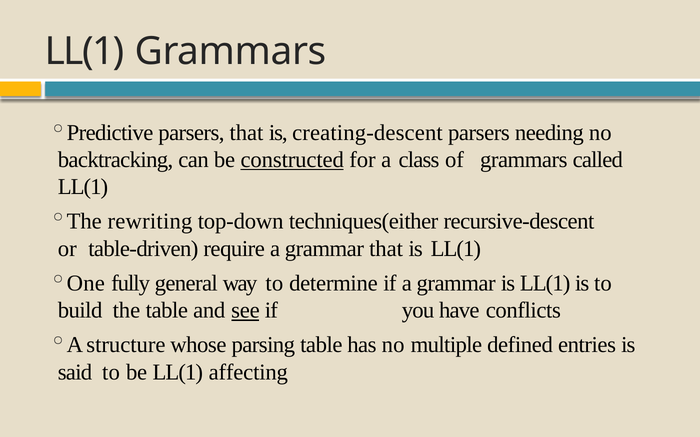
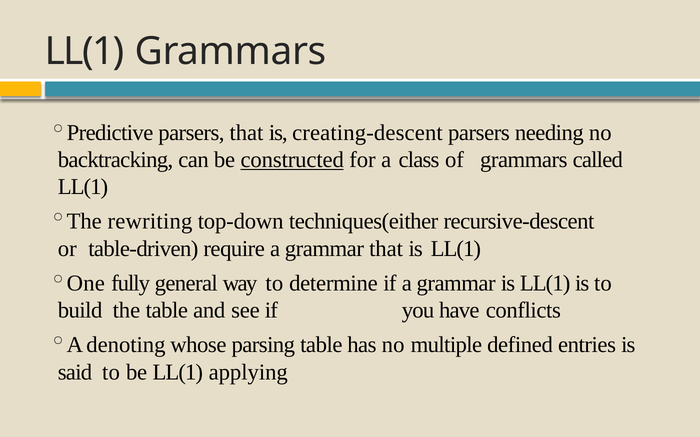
see underline: present -> none
structure: structure -> denoting
affecting: affecting -> applying
